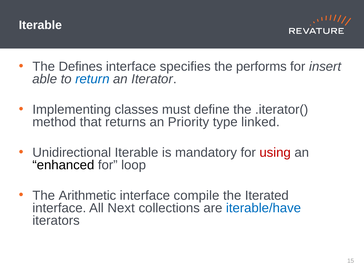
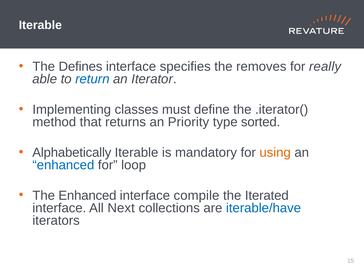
performs: performs -> removes
insert: insert -> really
linked: linked -> sorted
Unidirectional: Unidirectional -> Alphabetically
using colour: red -> orange
enhanced at (63, 165) colour: black -> blue
The Arithmetic: Arithmetic -> Enhanced
